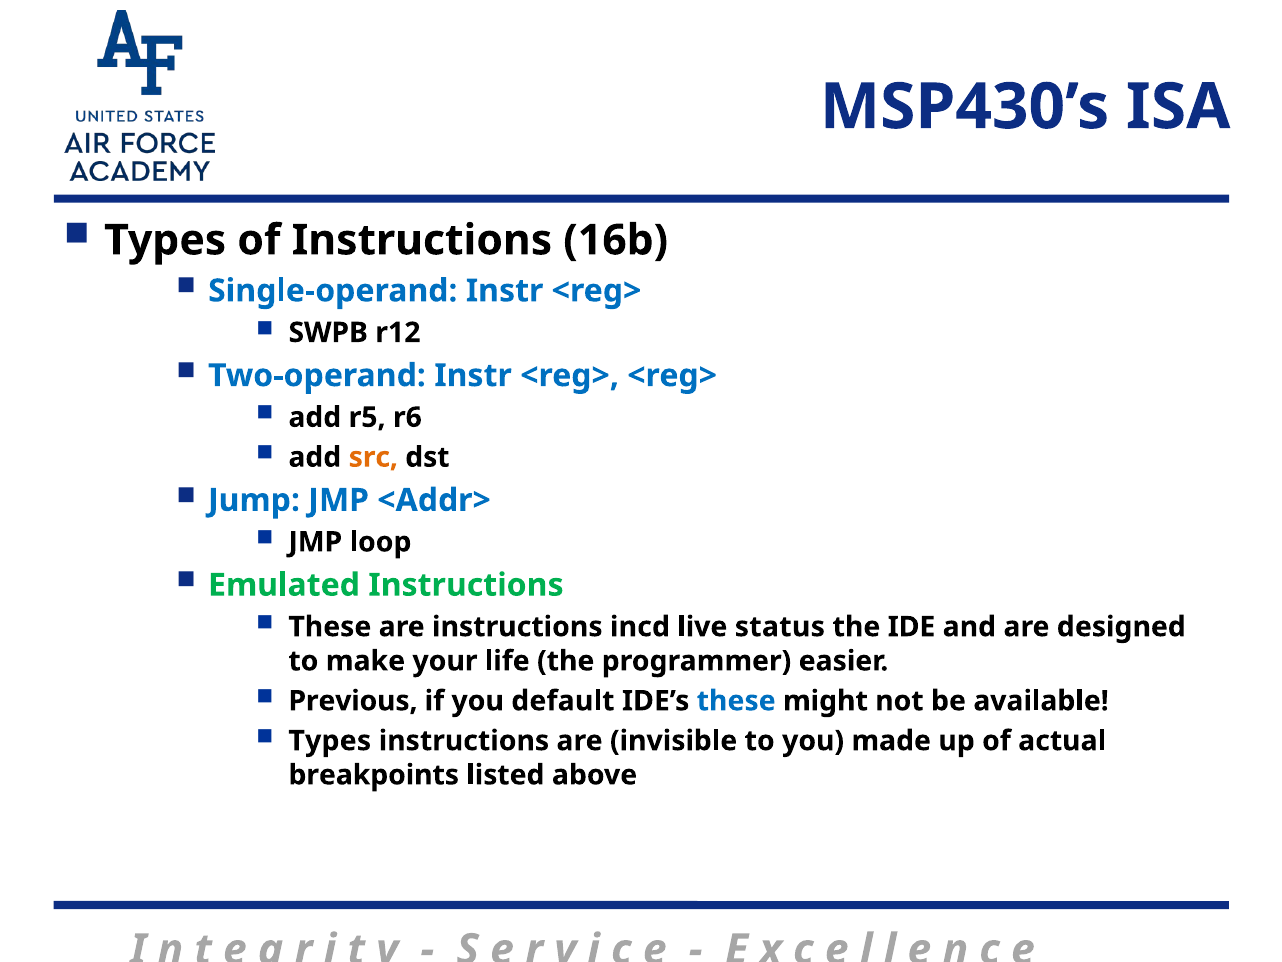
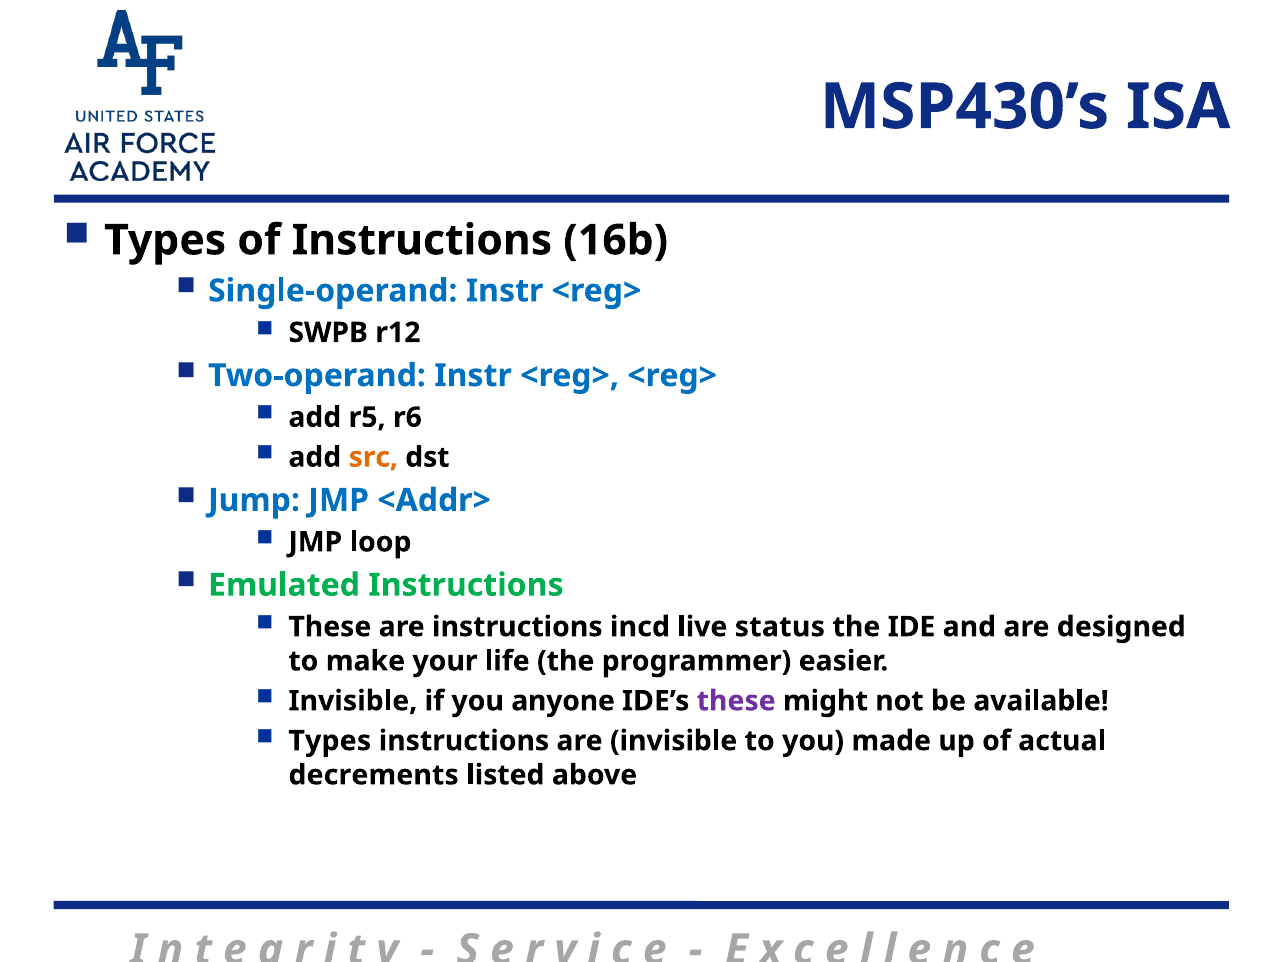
Previous at (353, 701): Previous -> Invisible
default: default -> anyone
these at (736, 701) colour: blue -> purple
breakpoints: breakpoints -> decrements
